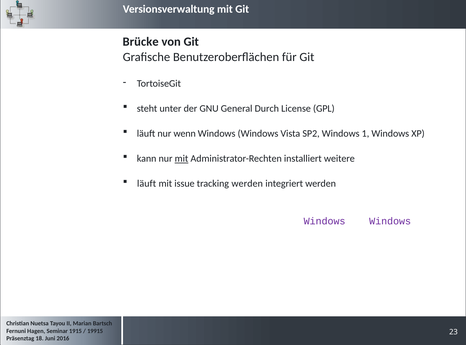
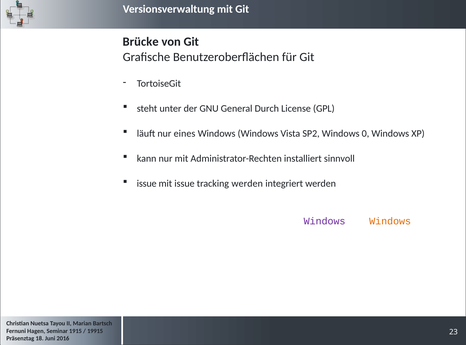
wenn: wenn -> eines
1: 1 -> 0
mit at (182, 158) underline: present -> none
weitere: weitere -> sinnvoll
läuft at (147, 183): läuft -> issue
Windows at (390, 221) colour: purple -> orange
